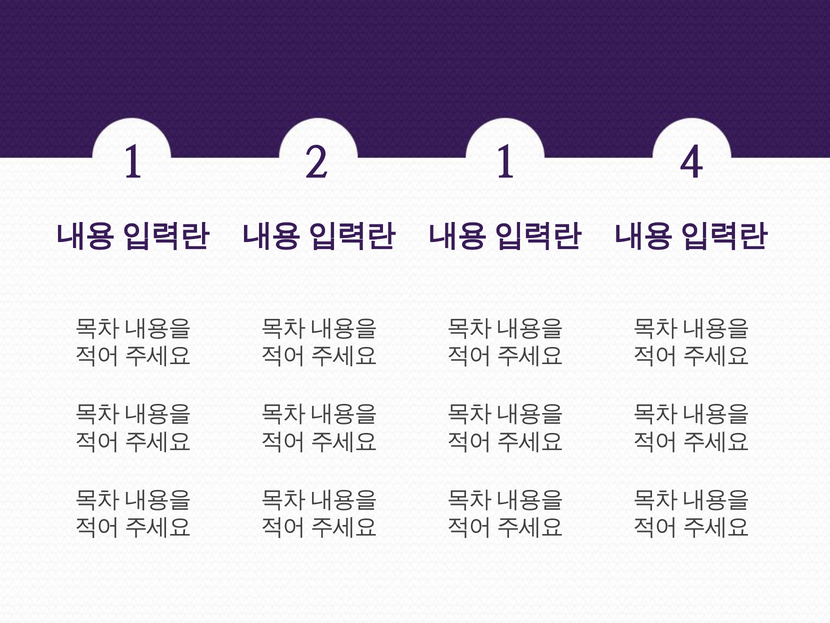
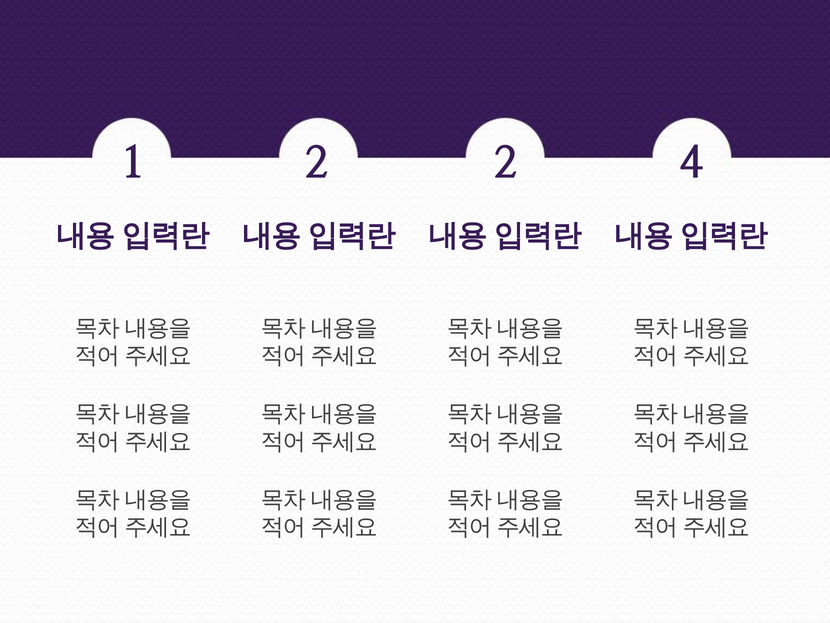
2 1: 1 -> 2
